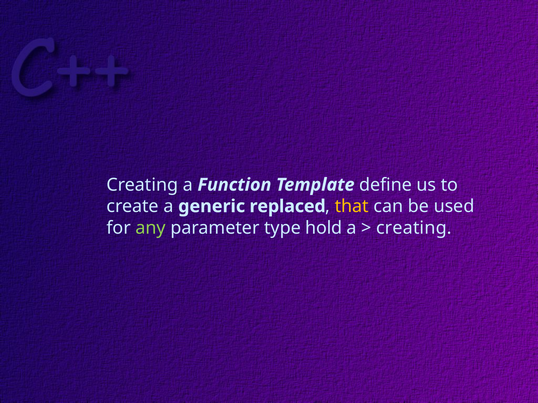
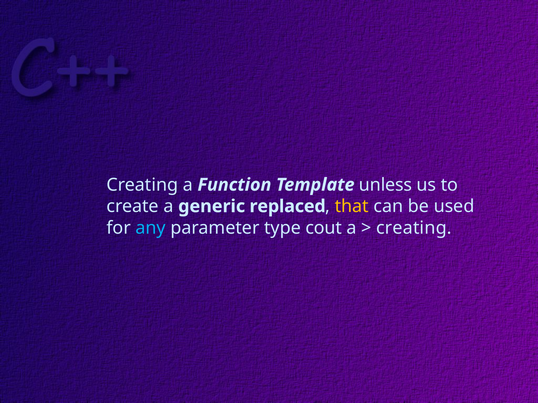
define: define -> unless
any colour: light green -> light blue
hold: hold -> cout
